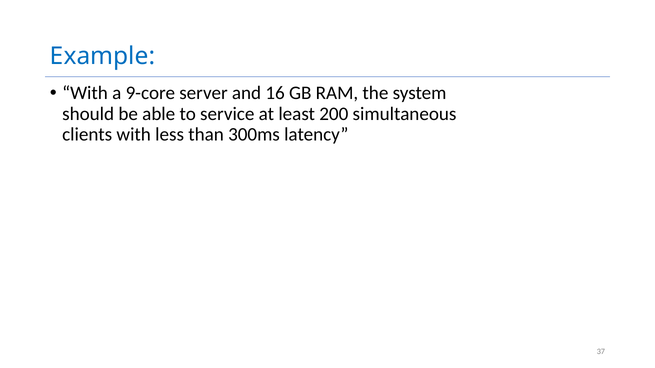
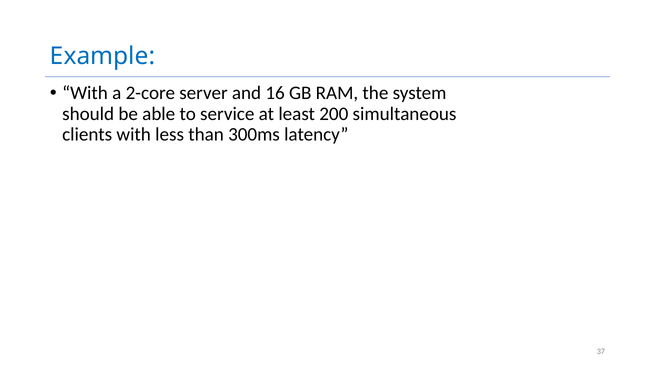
9-core: 9-core -> 2-core
